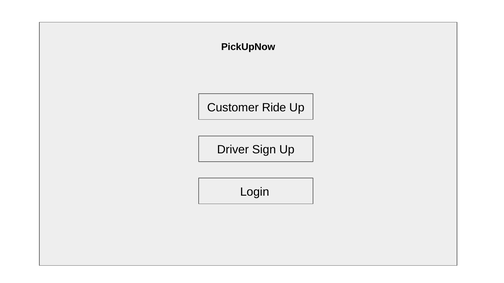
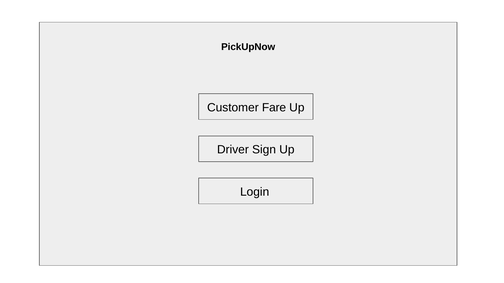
Ride: Ride -> Fare
